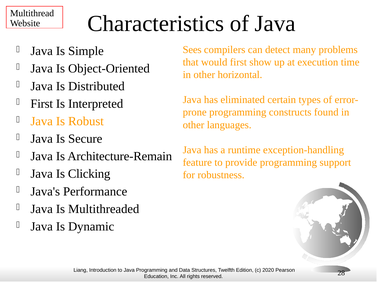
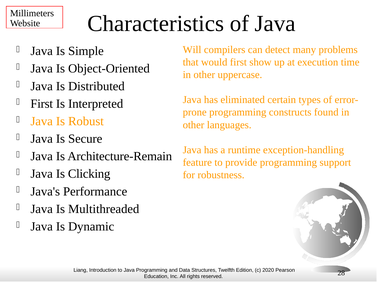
Multithread: Multithread -> Millimeters
Sees: Sees -> Will
horizontal: horizontal -> uppercase
